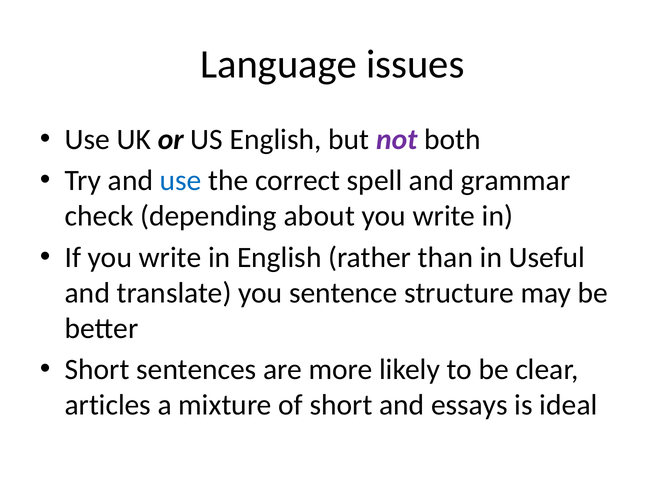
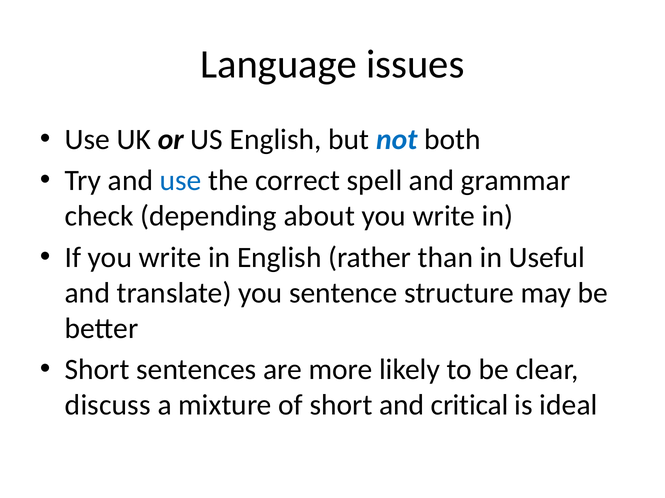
not colour: purple -> blue
articles: articles -> discuss
essays: essays -> critical
